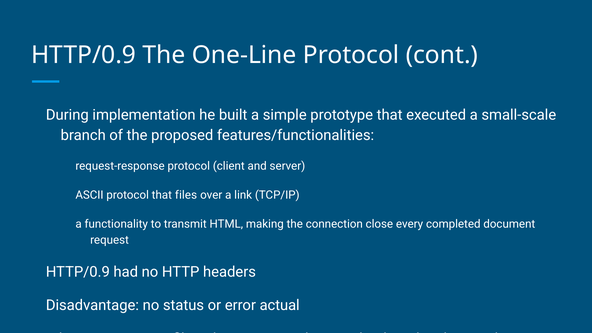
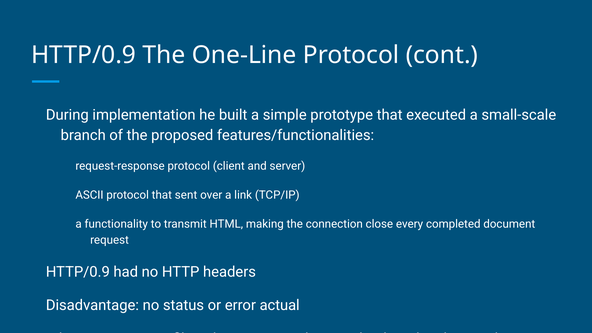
that files: files -> sent
